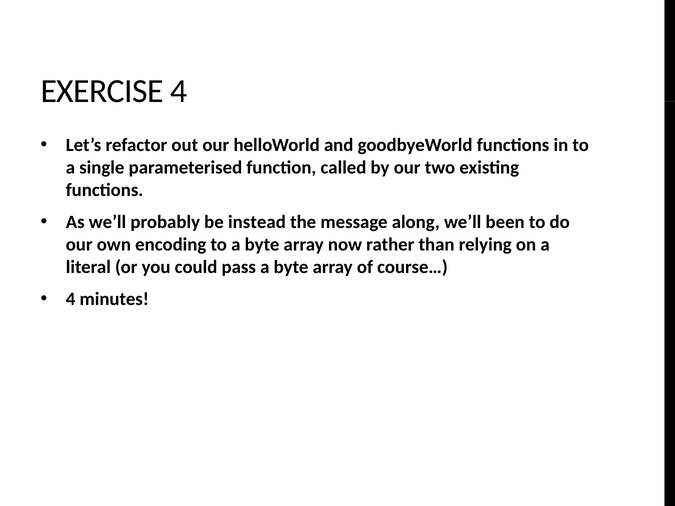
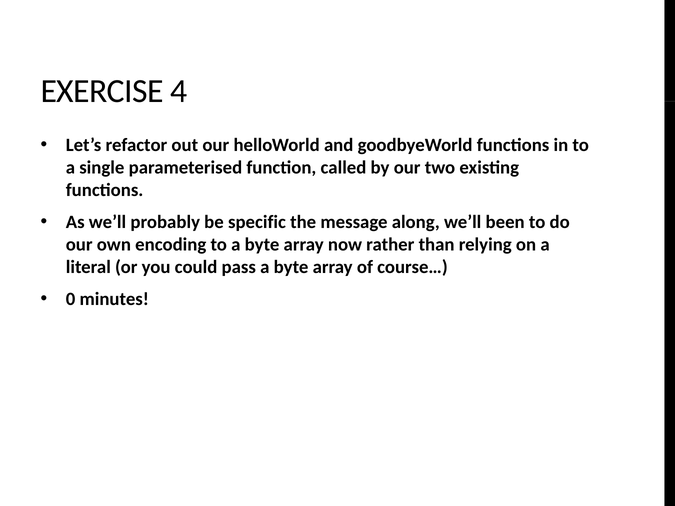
instead: instead -> specific
4 at (71, 299): 4 -> 0
